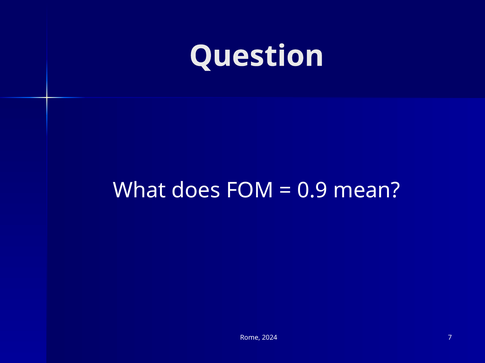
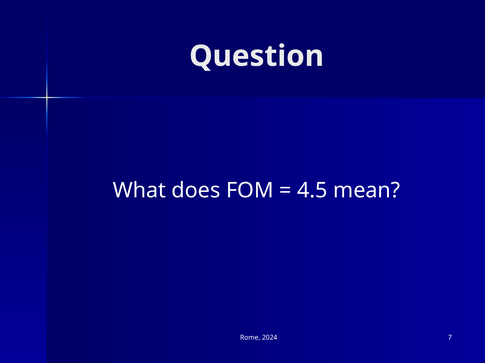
0.9: 0.9 -> 4.5
